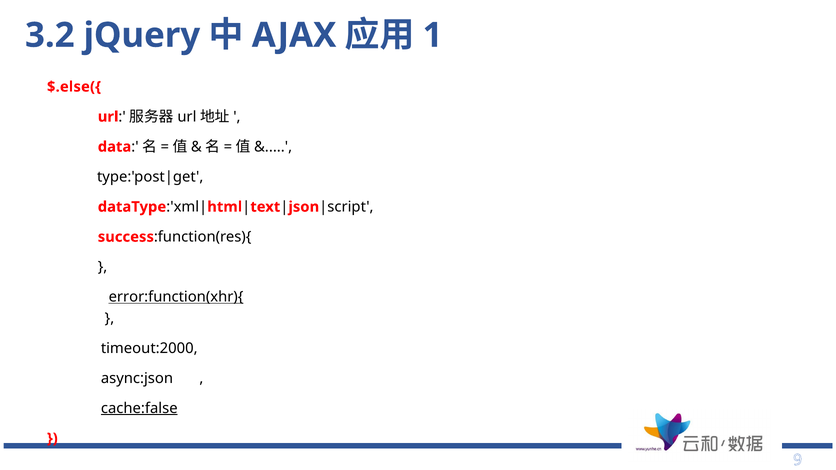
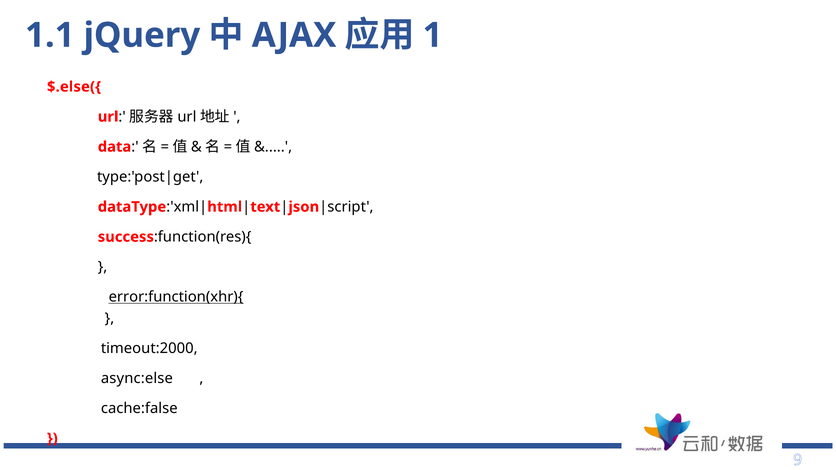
3.2: 3.2 -> 1.1
async:json: async:json -> async:else
cache:false underline: present -> none
